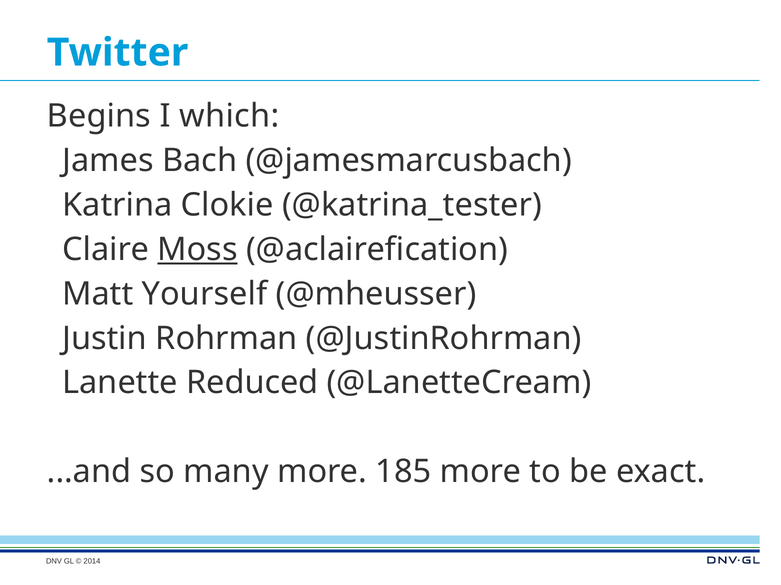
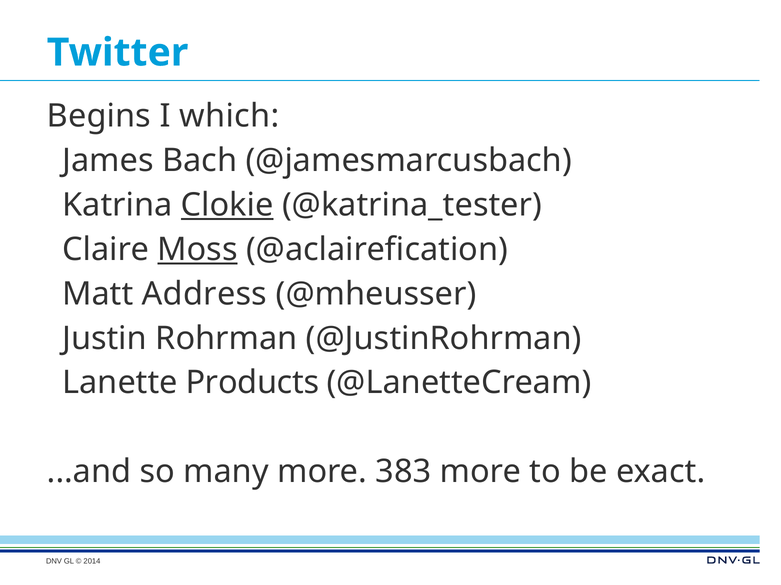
Clokie underline: none -> present
Yourself: Yourself -> Address
Reduced: Reduced -> Products
185: 185 -> 383
